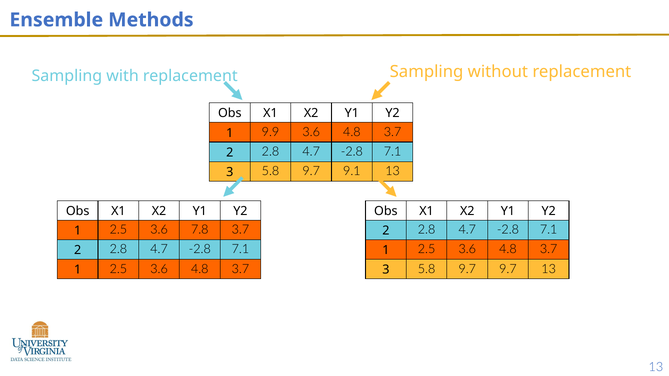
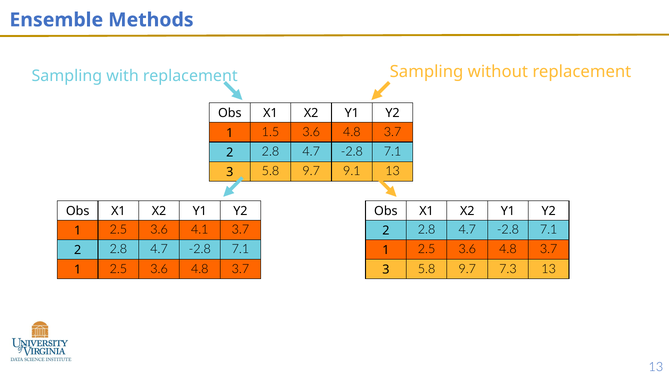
9.9: 9.9 -> 1.5
7.8: 7.8 -> 4.1
9.7 9.7: 9.7 -> 7.3
